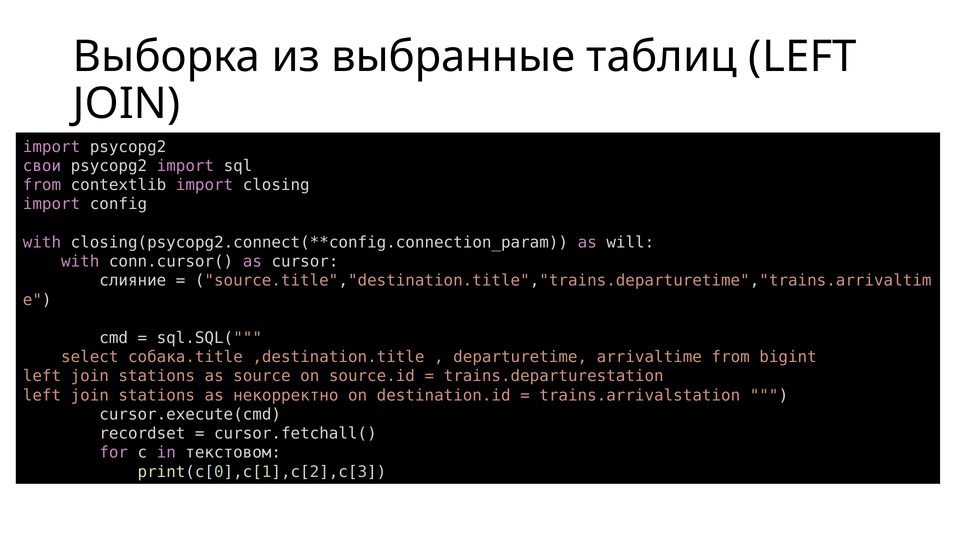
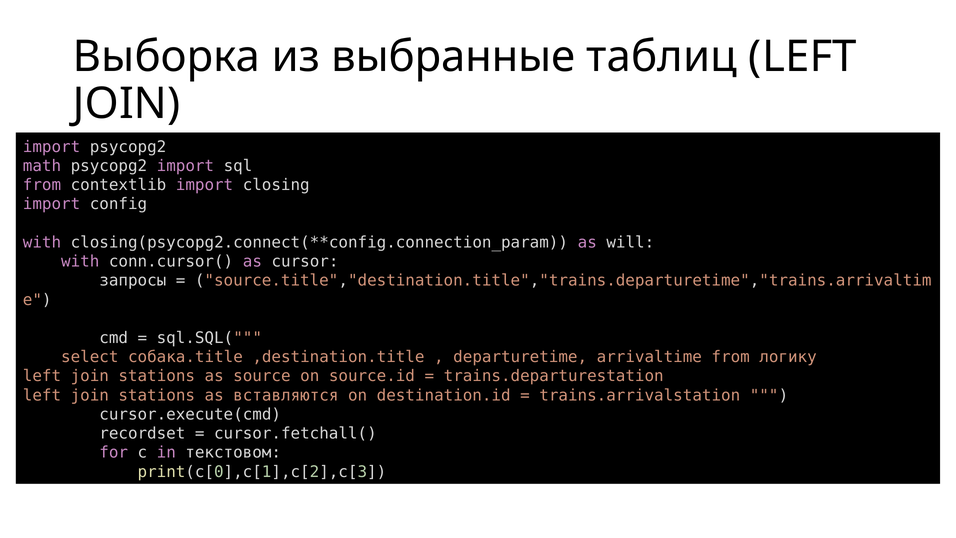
свои: свои -> math
слияние: слияние -> запросы
bigint: bigint -> логику
некорректно: некорректно -> вставляются
